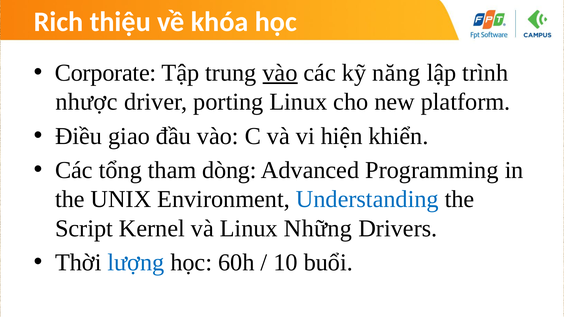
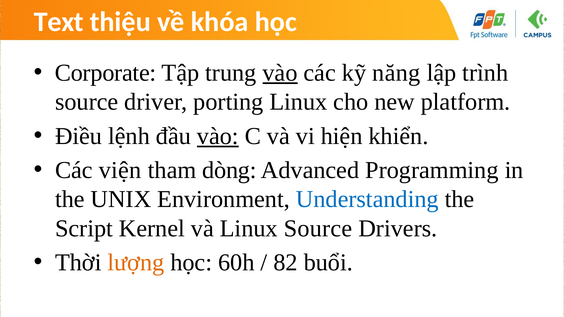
Rich: Rich -> Text
nhược at (86, 102): nhược -> source
giao: giao -> lệnh
vào at (218, 136) underline: none -> present
tổng: tổng -> viện
Linux Những: Những -> Source
lượng colour: blue -> orange
10: 10 -> 82
